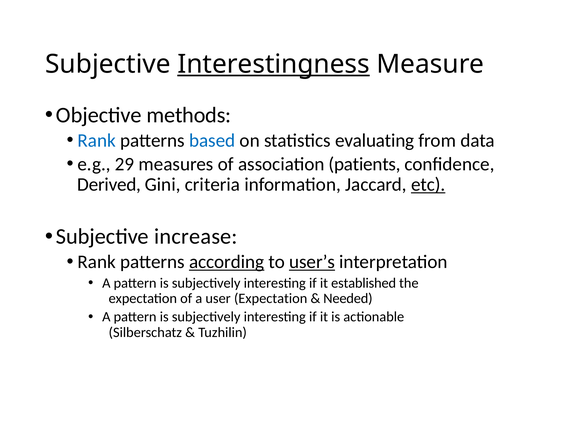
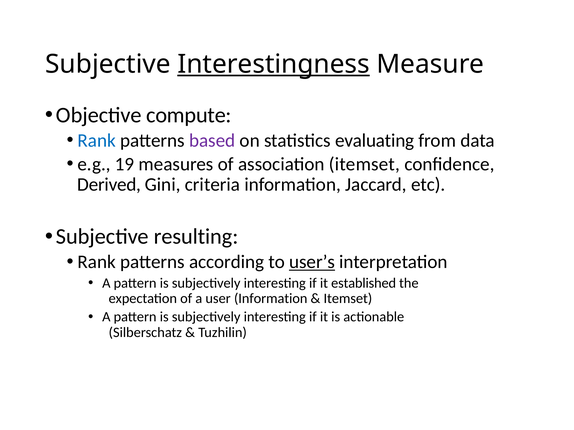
methods: methods -> compute
based colour: blue -> purple
29: 29 -> 19
association patients: patients -> itemset
etc underline: present -> none
increase: increase -> resulting
according underline: present -> none
user Expectation: Expectation -> Information
Needed at (348, 299): Needed -> Itemset
